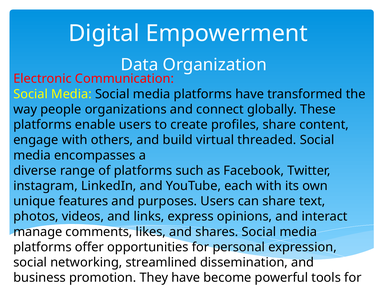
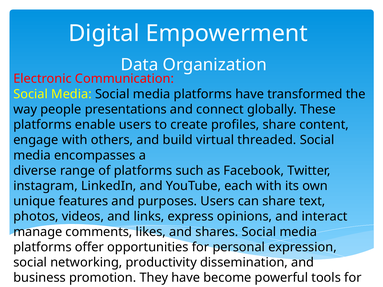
organizations: organizations -> presentations
streamlined: streamlined -> productivity
